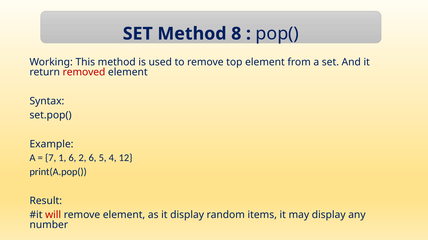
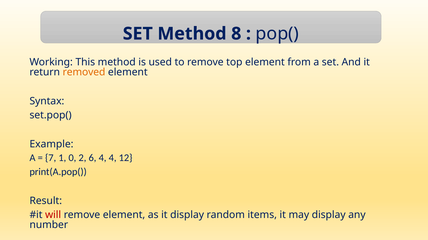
removed colour: red -> orange
1 6: 6 -> 0
6 5: 5 -> 4
